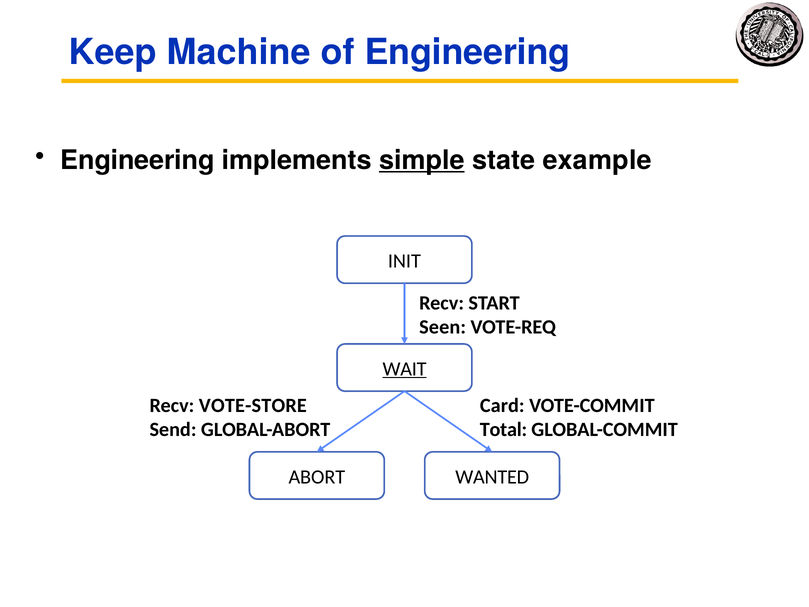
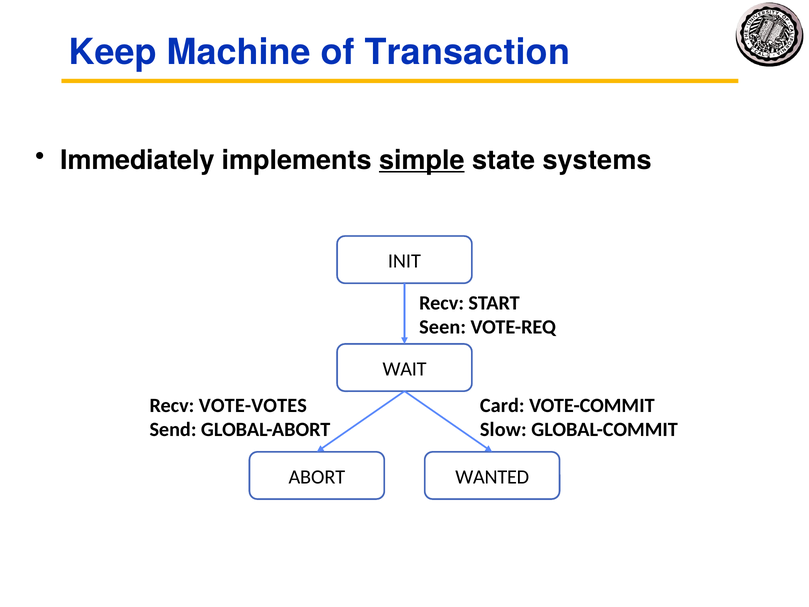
of Engineering: Engineering -> Transaction
Engineering at (137, 160): Engineering -> Immediately
example: example -> systems
WAIT underline: present -> none
VOTE-STORE: VOTE-STORE -> VOTE-VOTES
Total: Total -> Slow
